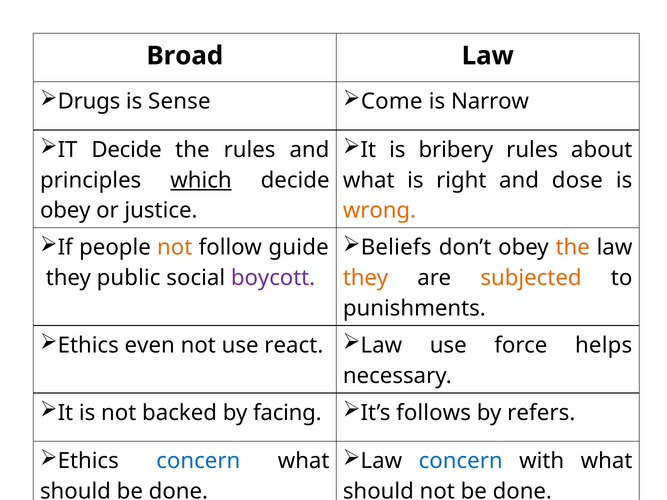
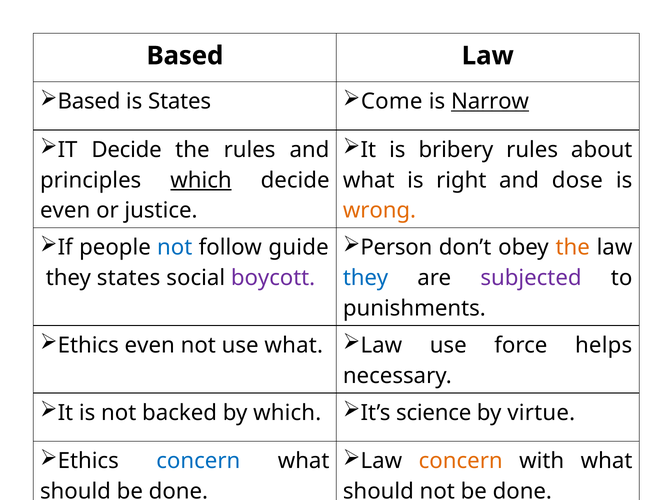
Broad at (185, 56): Broad -> Based
Drugs at (89, 102): Drugs -> Based
is Sense: Sense -> States
Narrow underline: none -> present
obey at (65, 211): obey -> even
not at (175, 248) colour: orange -> blue
Beliefs: Beliefs -> Person
they public: public -> states
they at (366, 278) colour: orange -> blue
subjected colour: orange -> purple
use react: react -> what
by facing: facing -> which
follows: follows -> science
refers: refers -> virtue
concern at (461, 461) colour: blue -> orange
